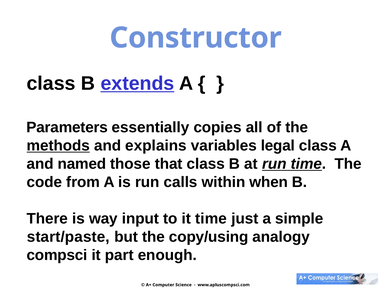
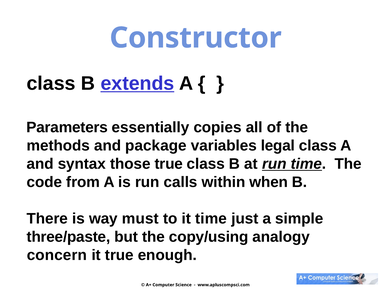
methods underline: present -> none
explains: explains -> package
named: named -> syntax
those that: that -> true
input: input -> must
start/paste: start/paste -> three/paste
compsci: compsci -> concern
it part: part -> true
